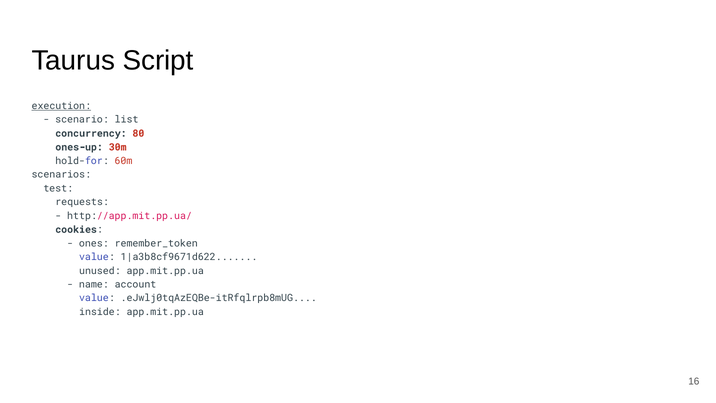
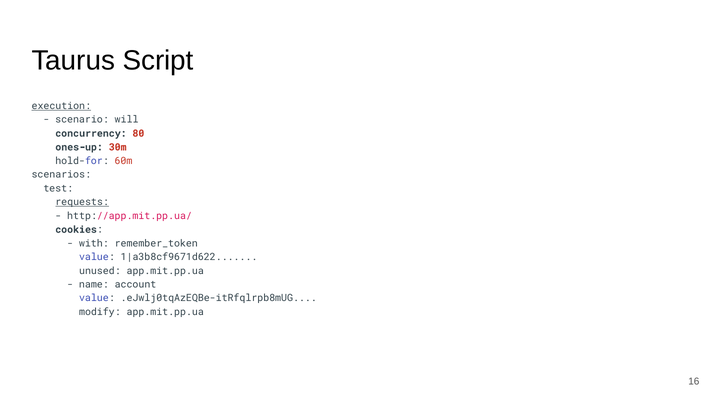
list: list -> will
requests underline: none -> present
ones: ones -> with
inside: inside -> modify
